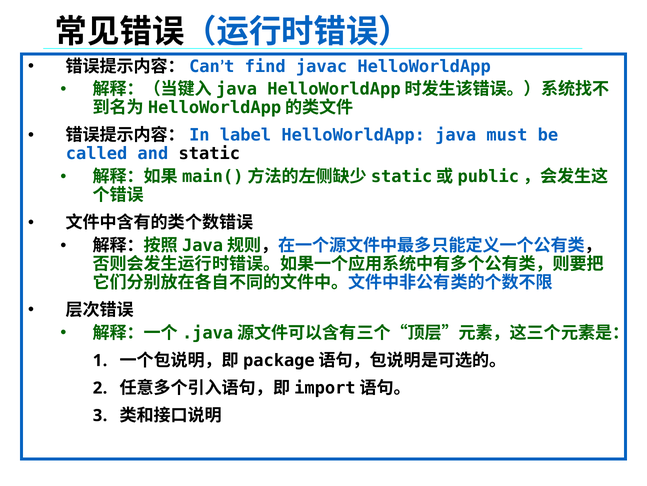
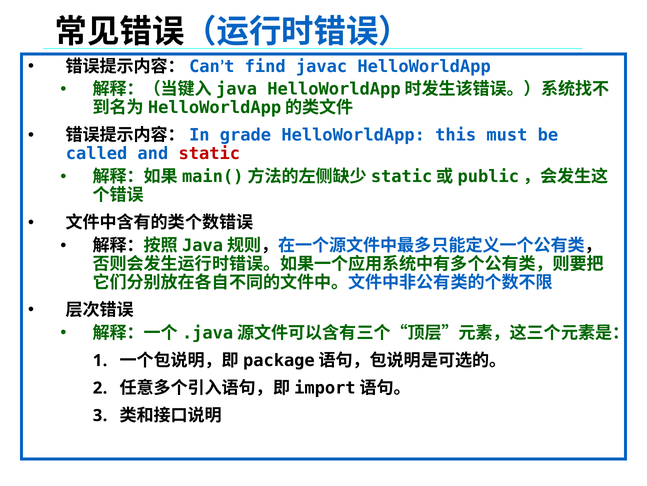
label: label -> grade
java: java -> this
static colour: black -> red
